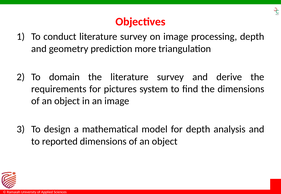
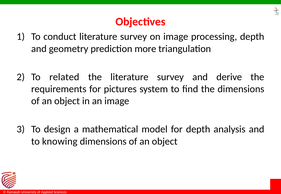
domain: domain -> related
reported: reported -> knowing
